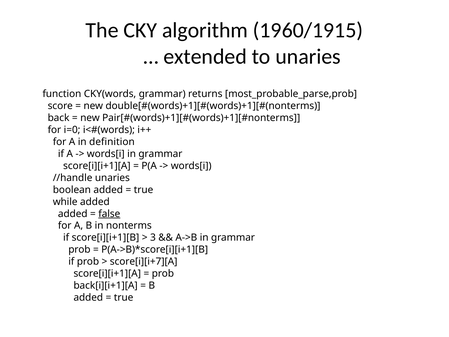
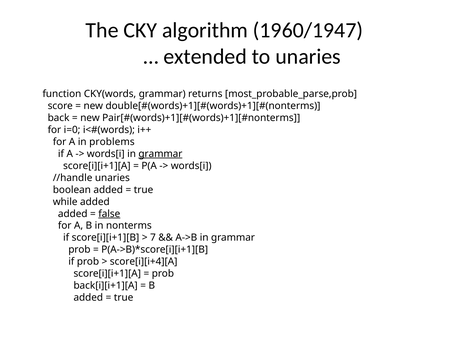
1960/1915: 1960/1915 -> 1960/1947
definition: definition -> problems
grammar at (160, 154) underline: none -> present
3: 3 -> 7
score[i][i+7][A: score[i][i+7][A -> score[i][i+4][A
